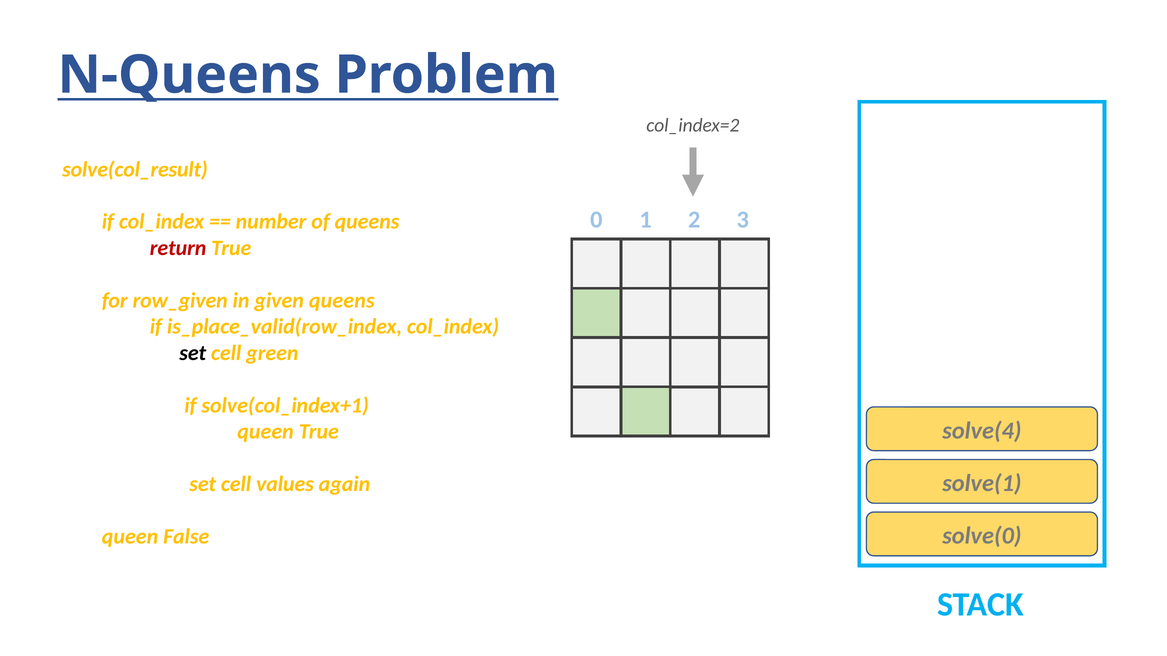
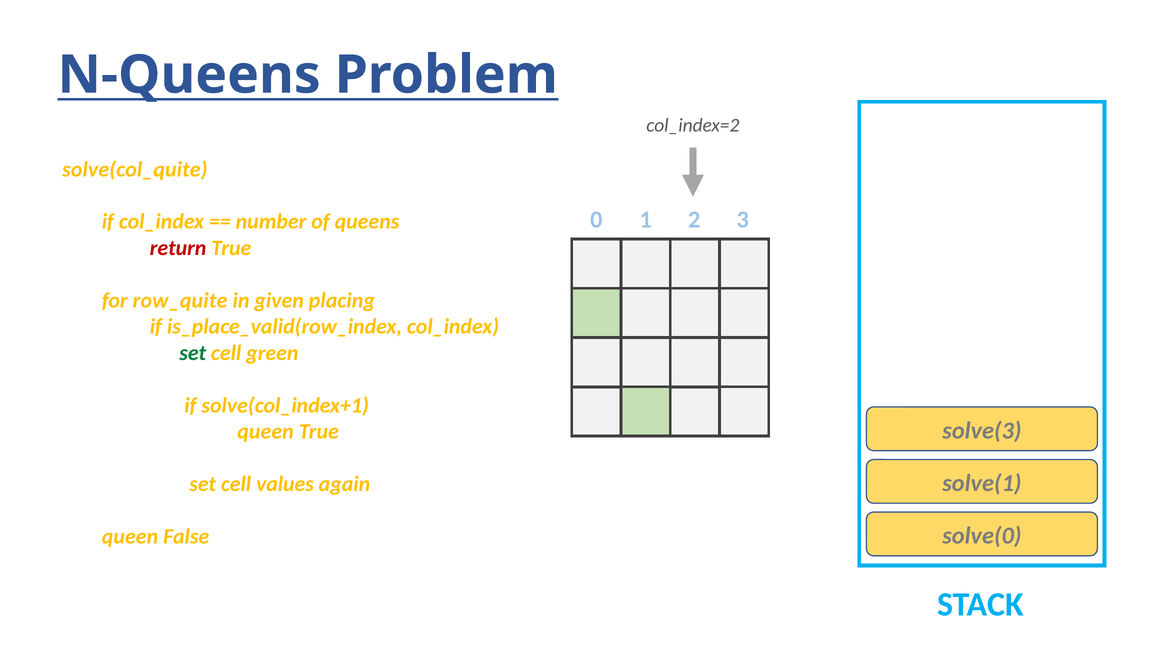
solve(col_result: solve(col_result -> solve(col_quite
row_given: row_given -> row_quite
given queens: queens -> placing
set at (193, 353) colour: black -> green
solve(4: solve(4 -> solve(3
